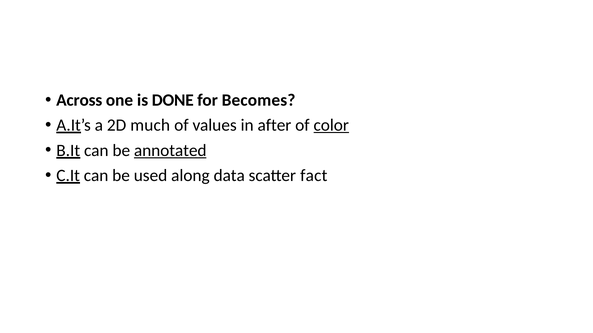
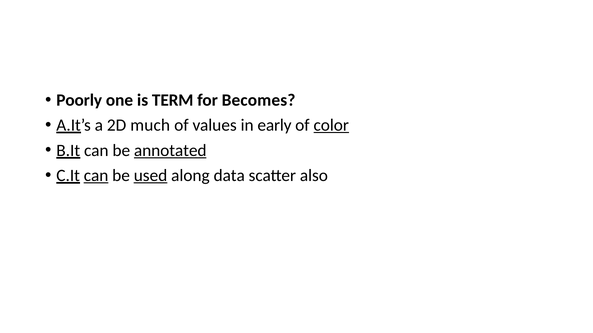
Across: Across -> Poorly
DONE: DONE -> TERM
after: after -> early
can at (96, 176) underline: none -> present
used underline: none -> present
fact: fact -> also
